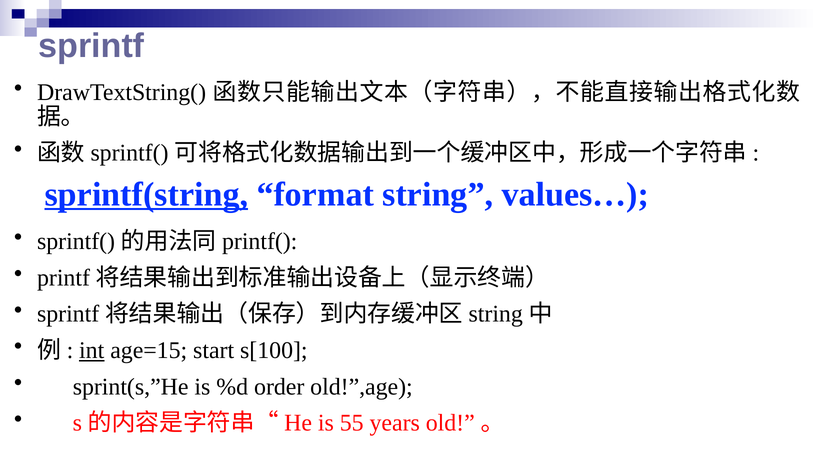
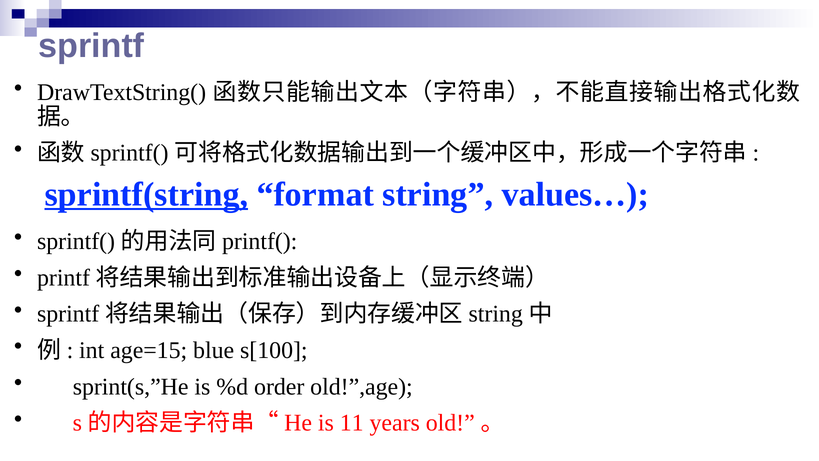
int underline: present -> none
start: start -> blue
55: 55 -> 11
